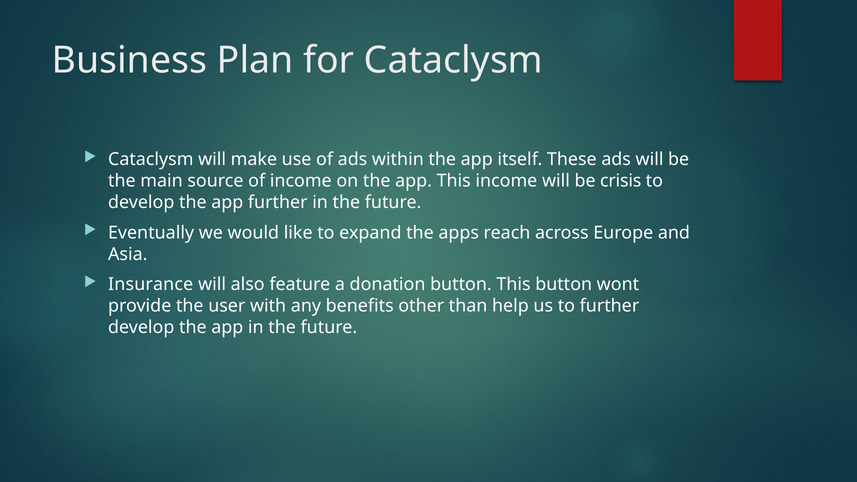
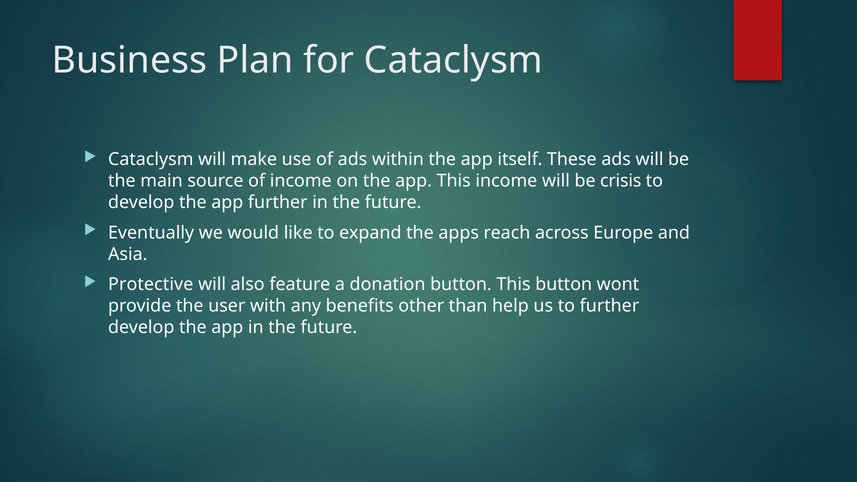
Insurance: Insurance -> Protective
